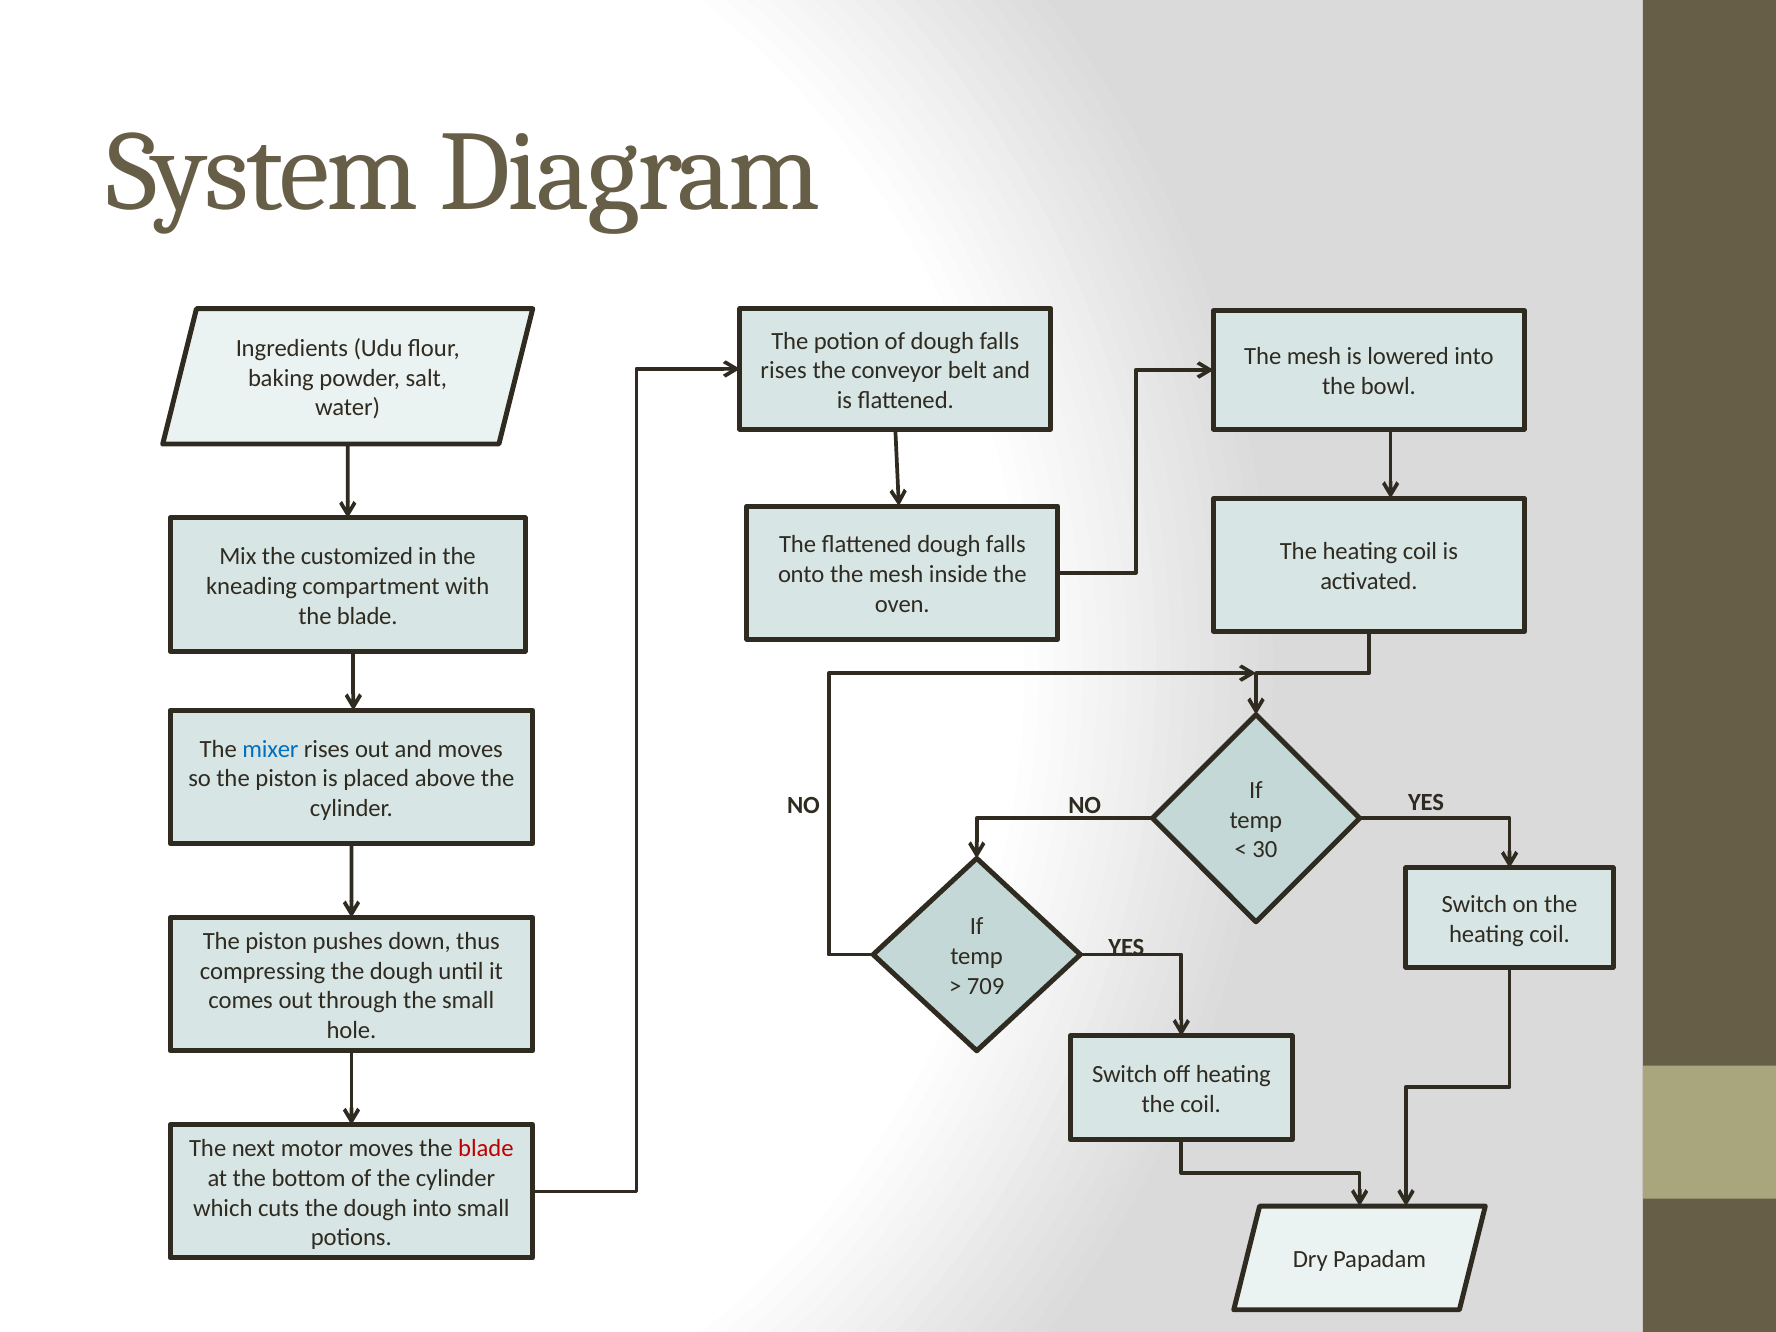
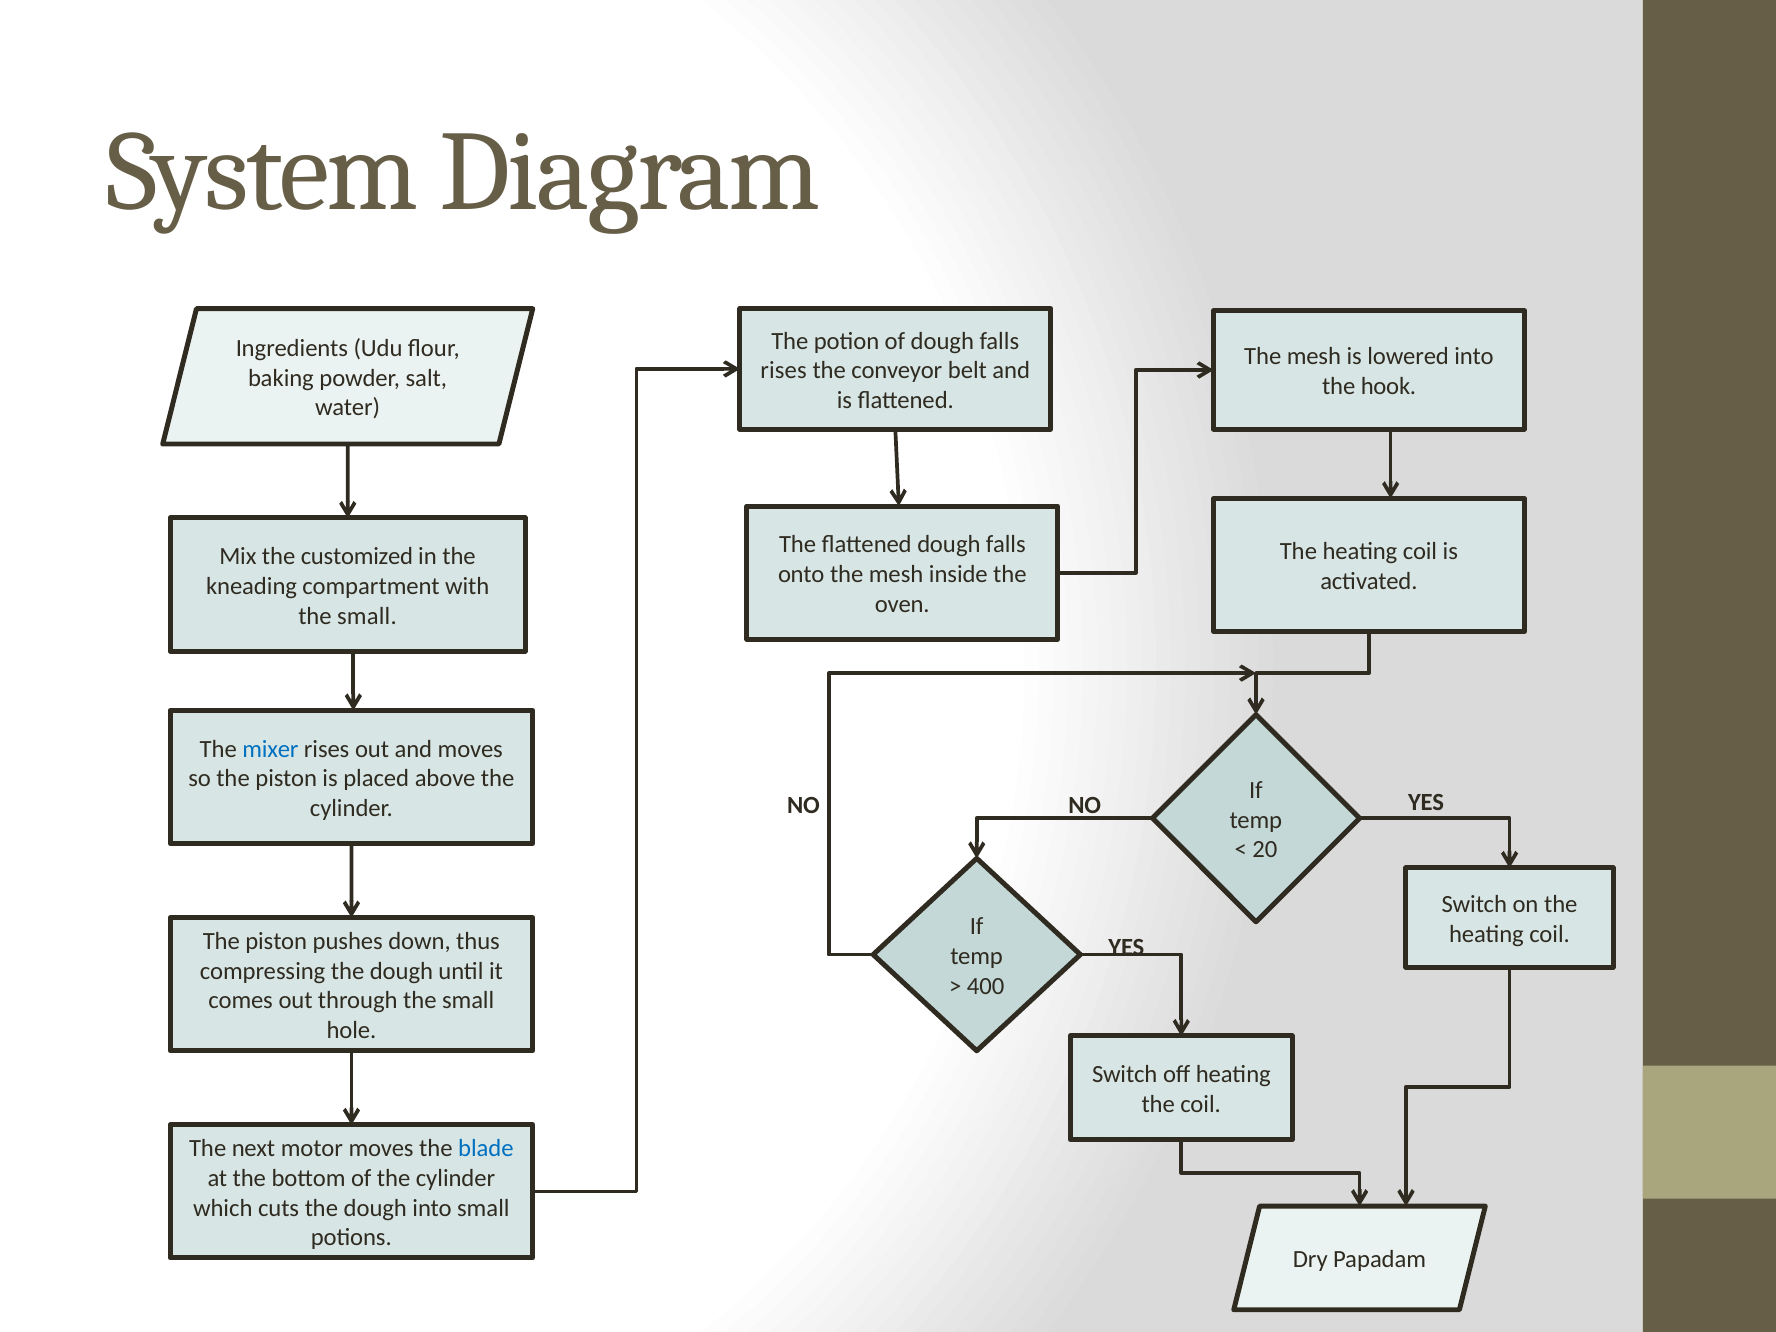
bowl: bowl -> hook
blade at (367, 616): blade -> small
30: 30 -> 20
709: 709 -> 400
blade at (486, 1149) colour: red -> blue
